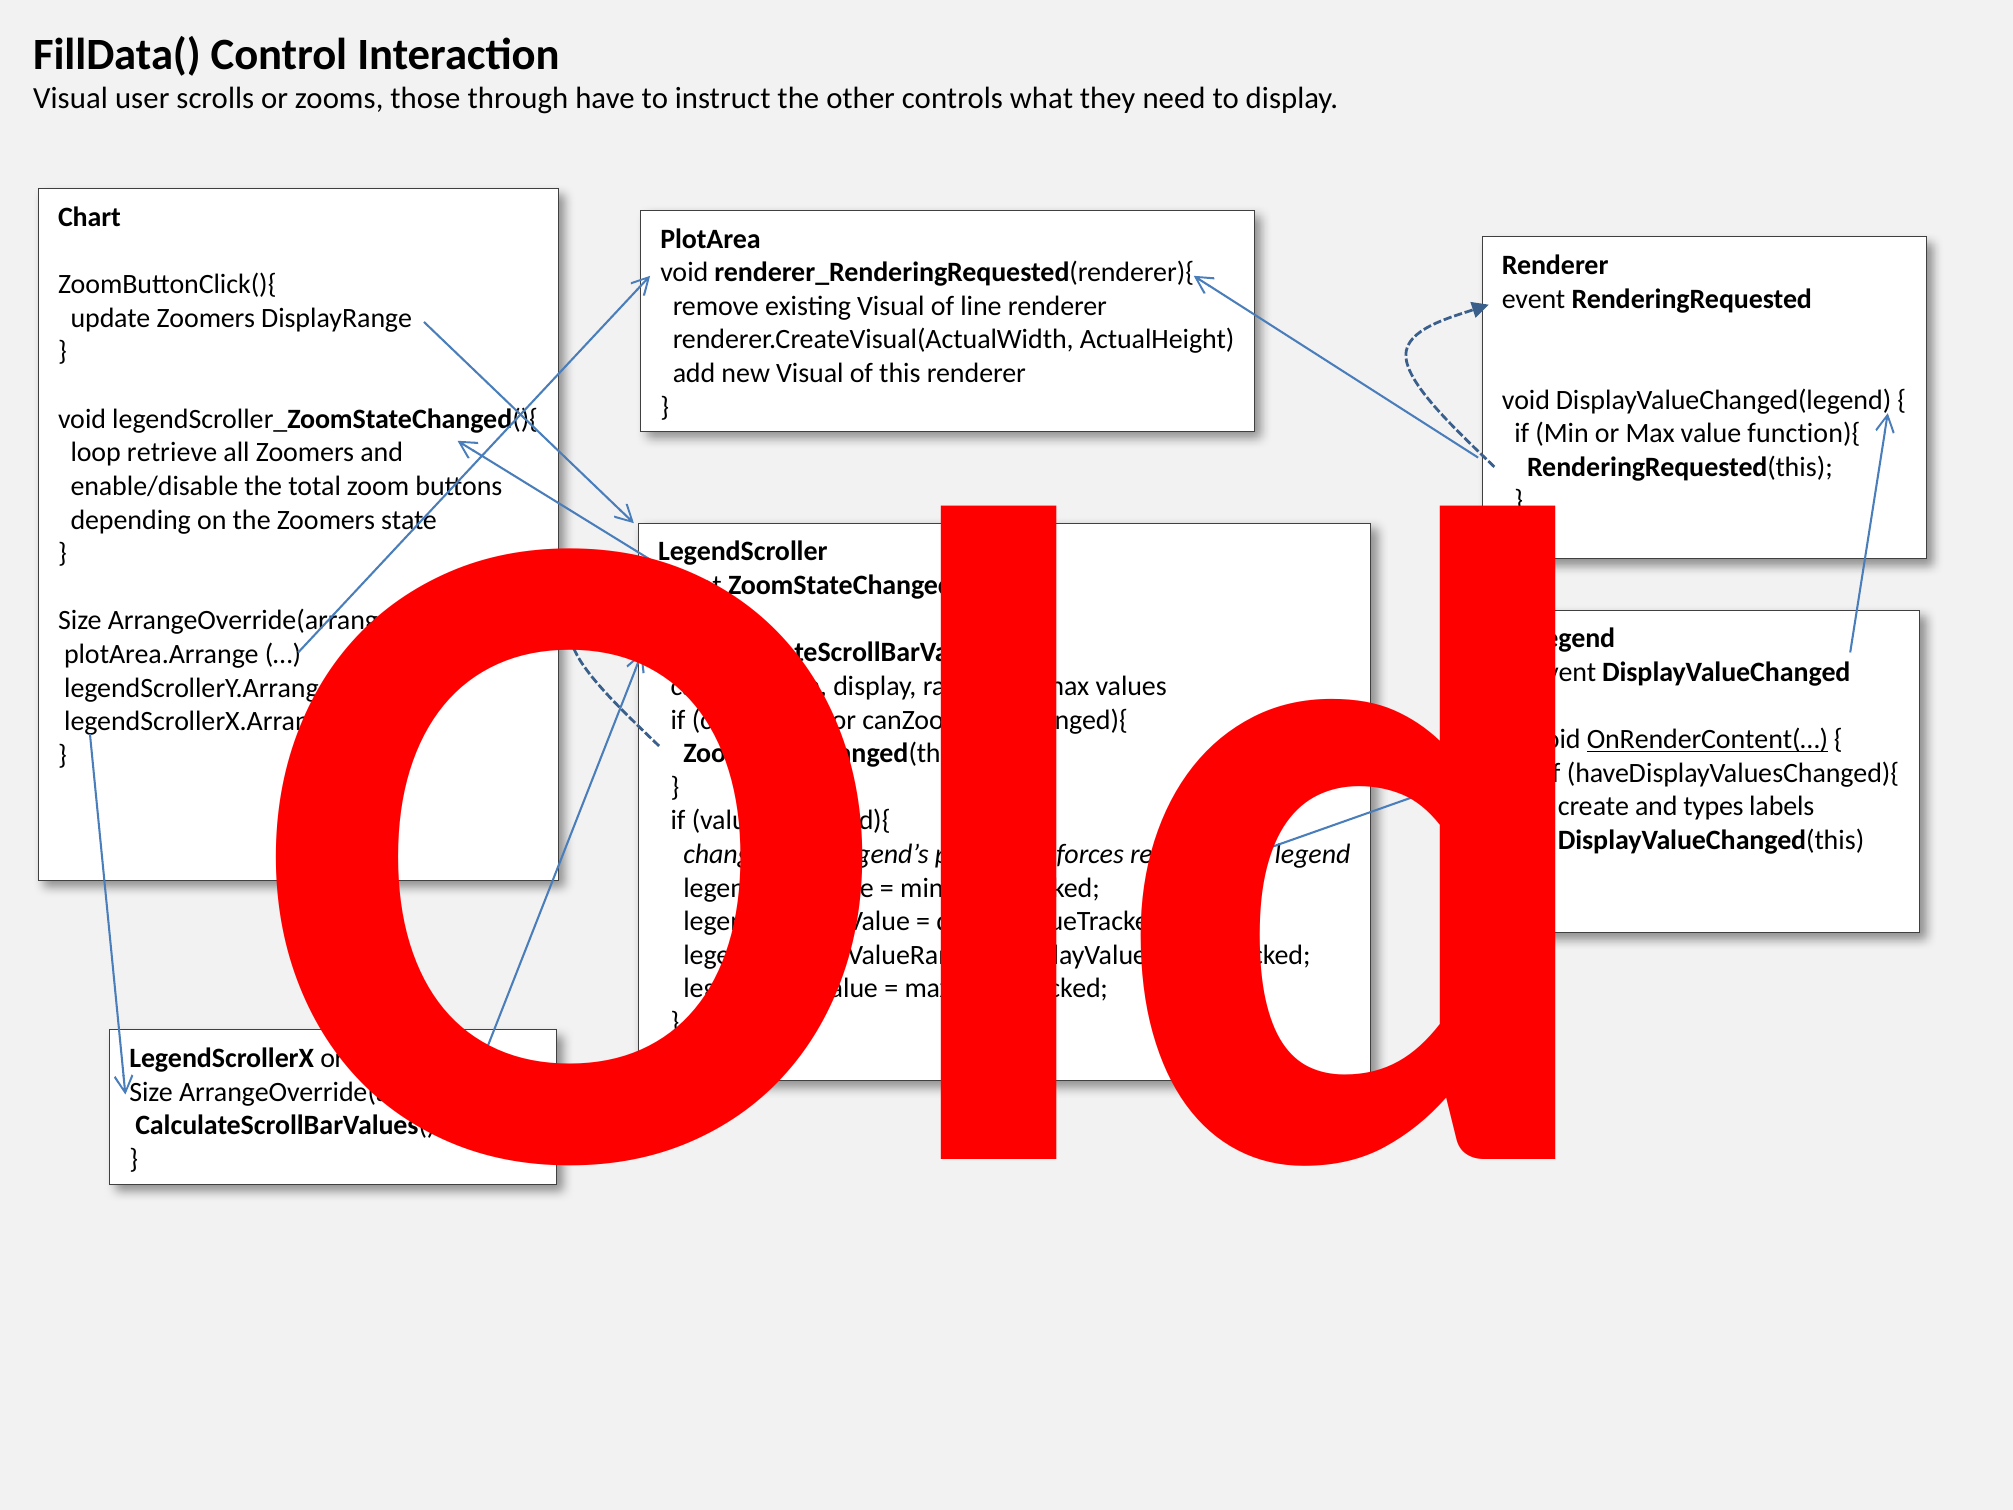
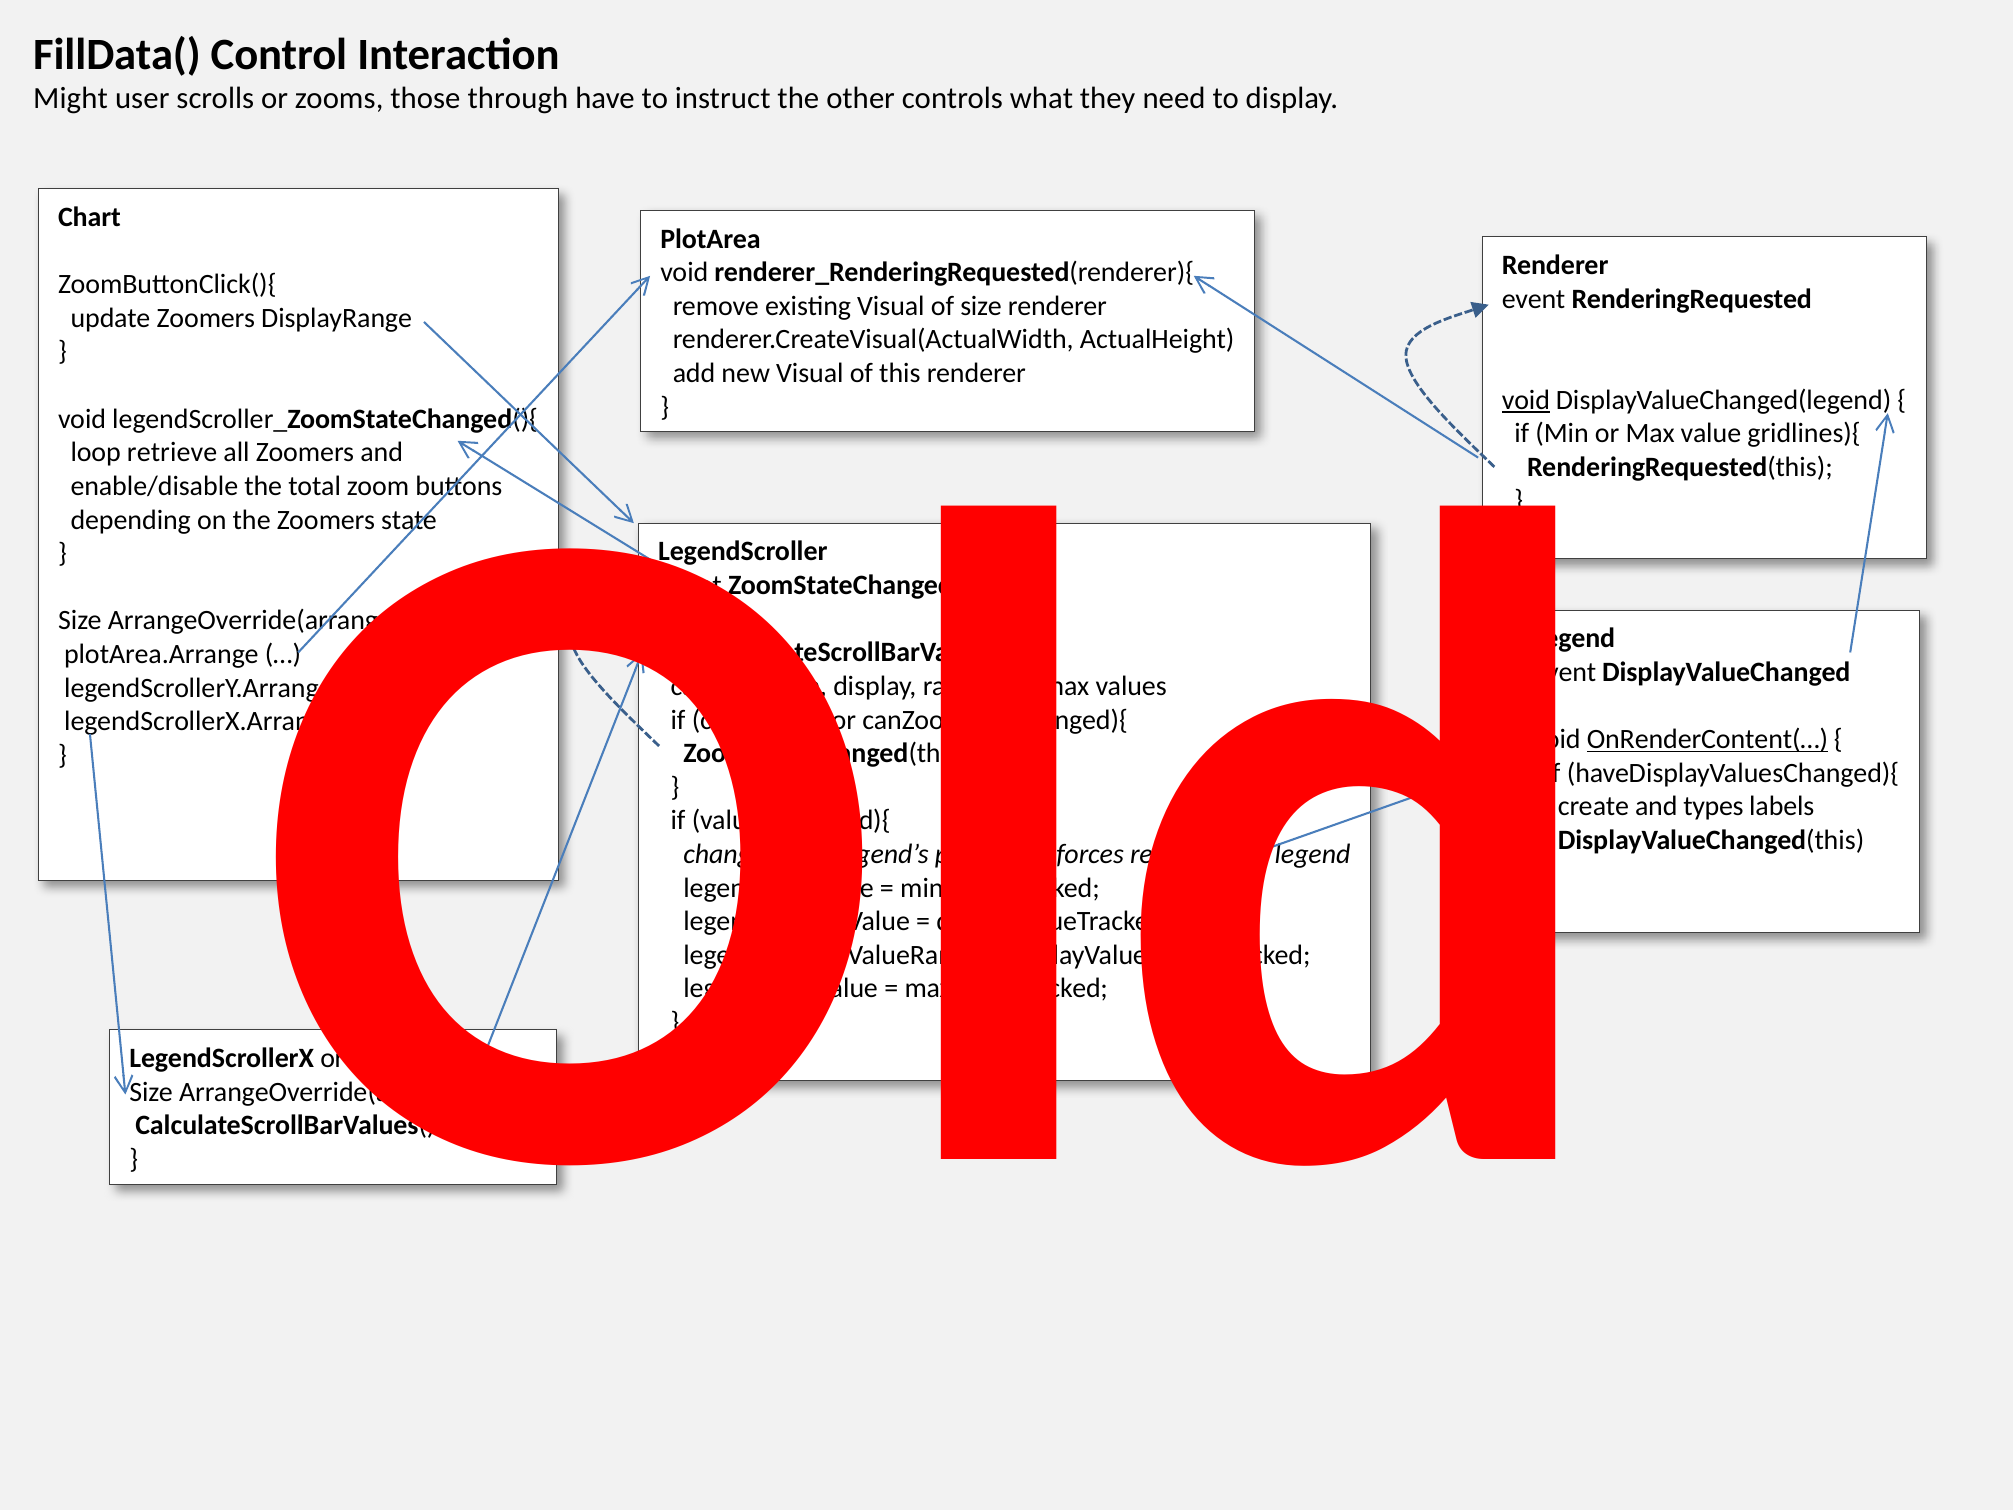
Visual at (71, 99): Visual -> Might
of line: line -> size
void at (1526, 400) underline: none -> present
function){: function){ -> gridlines){
